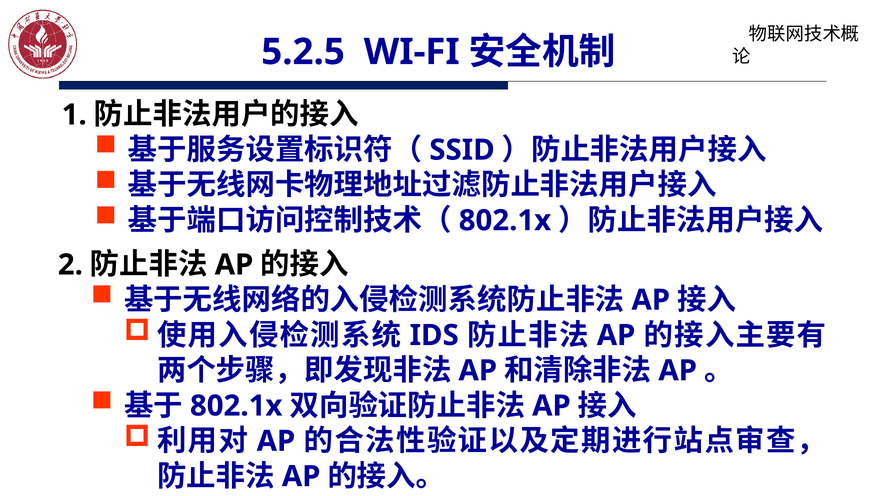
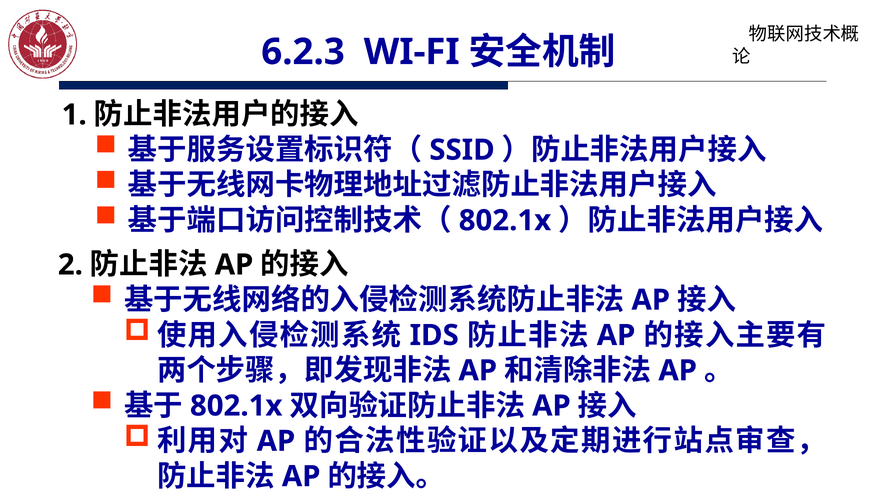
5.2.5: 5.2.5 -> 6.2.3
